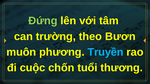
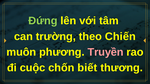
Bươn: Bươn -> Chiến
Truyền colour: light blue -> pink
tuổi: tuổi -> biết
